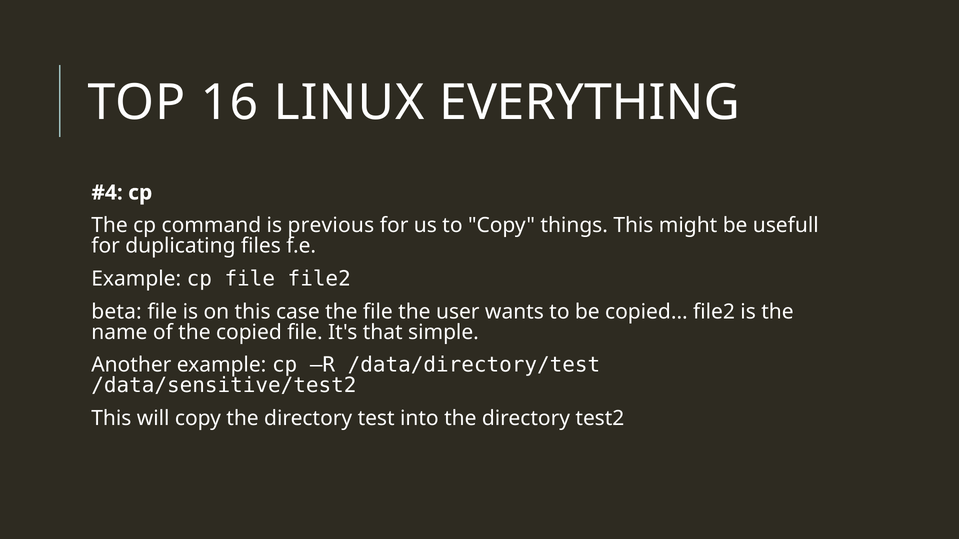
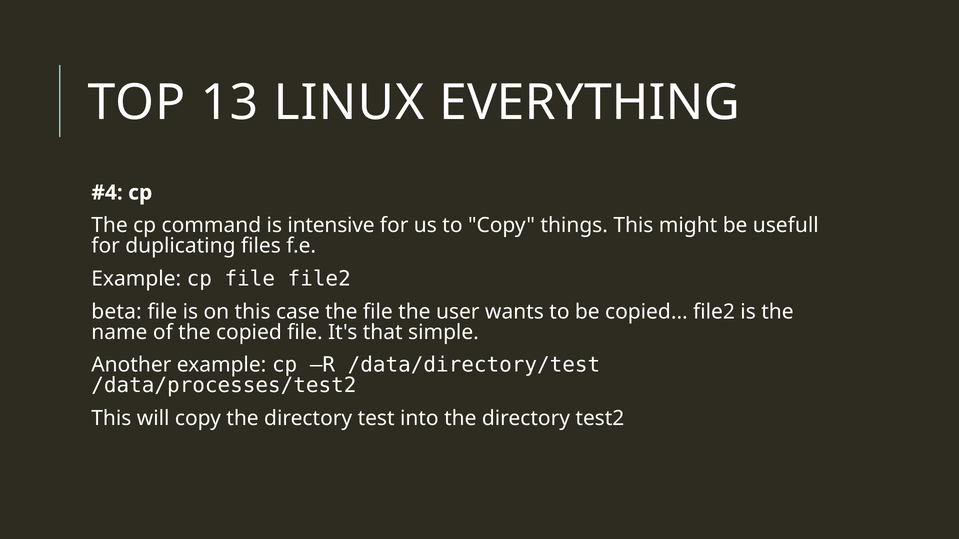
16: 16 -> 13
previous: previous -> intensive
/data/sensitive/test2: /data/sensitive/test2 -> /data/processes/test2
